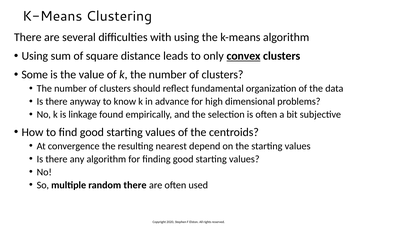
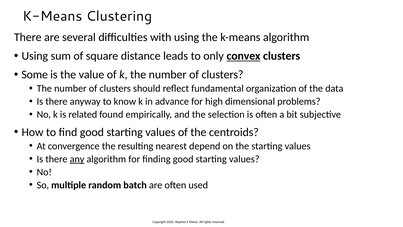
linkage: linkage -> related
any underline: none -> present
random there: there -> batch
